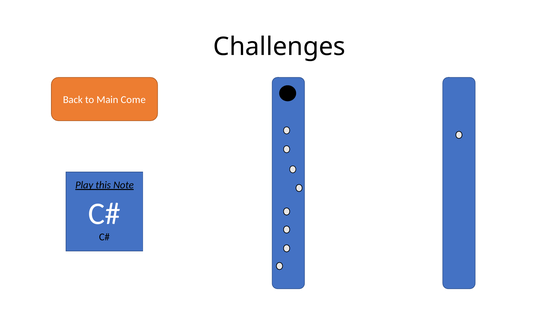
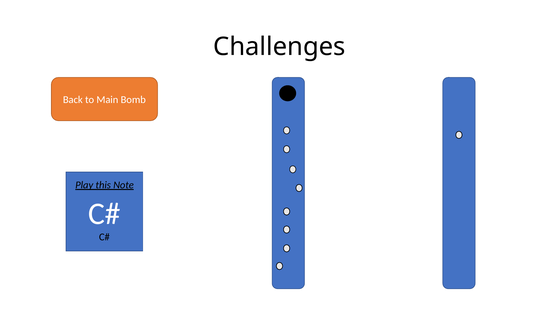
Come: Come -> Bomb
